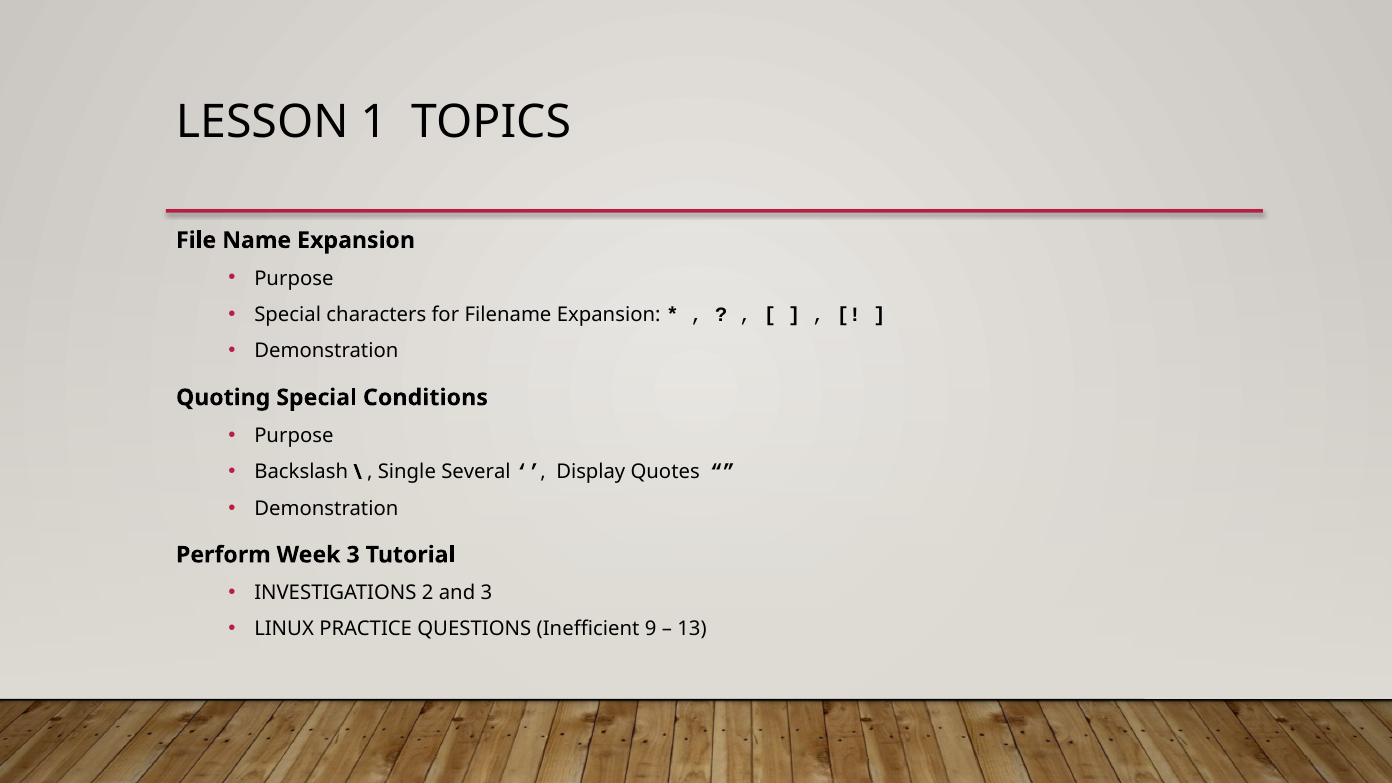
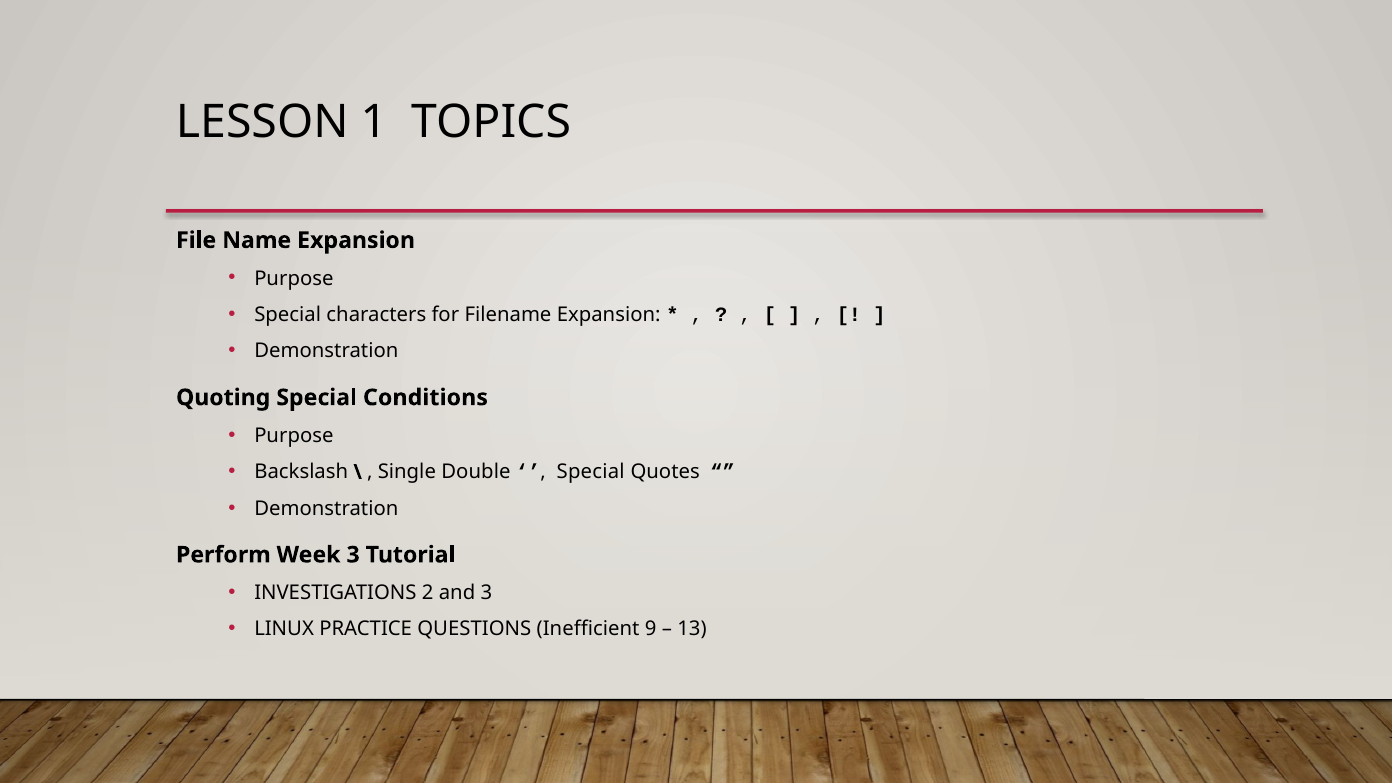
Several: Several -> Double
Display at (591, 472): Display -> Special
